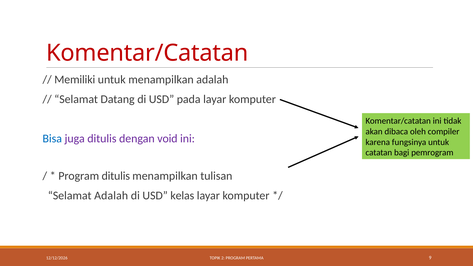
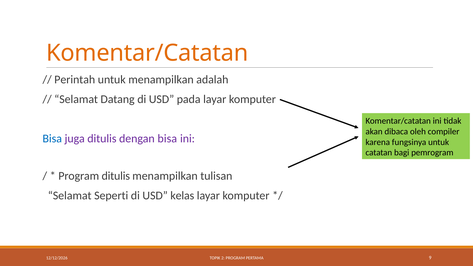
Komentar/Catatan at (147, 53) colour: red -> orange
Memiliki: Memiliki -> Perintah
dengan void: void -> bisa
Selamat Adalah: Adalah -> Seperti
